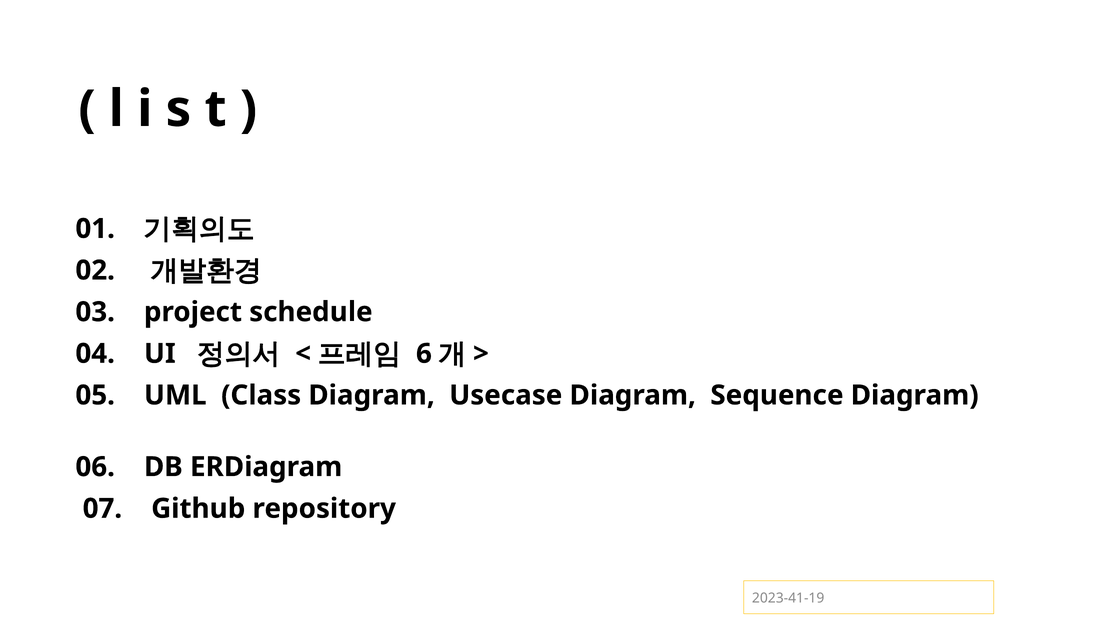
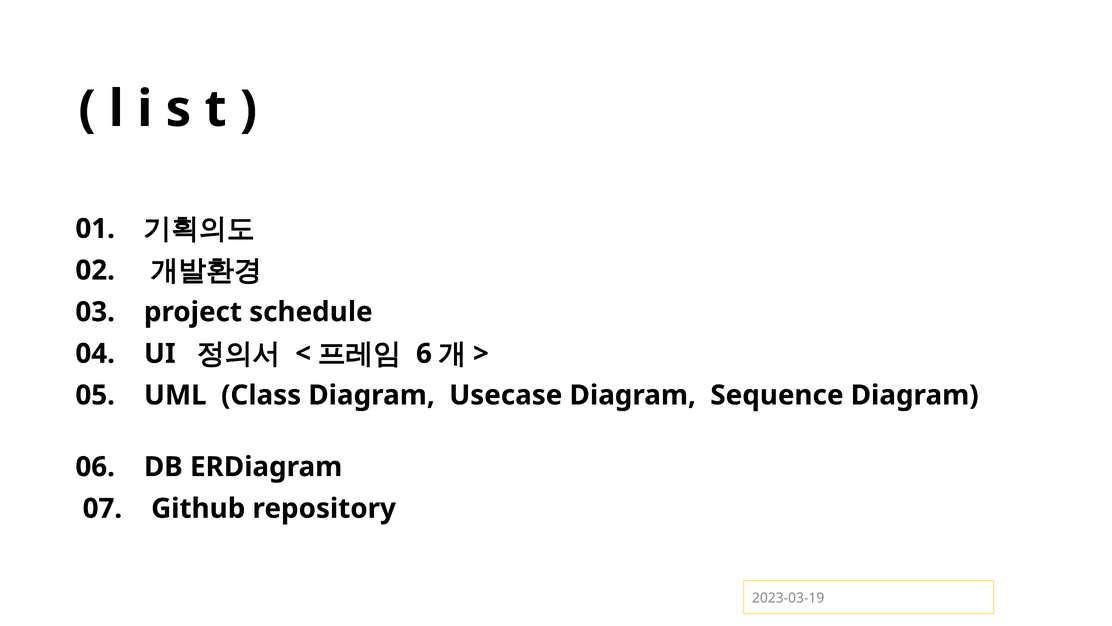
2023-41-19: 2023-41-19 -> 2023-03-19
